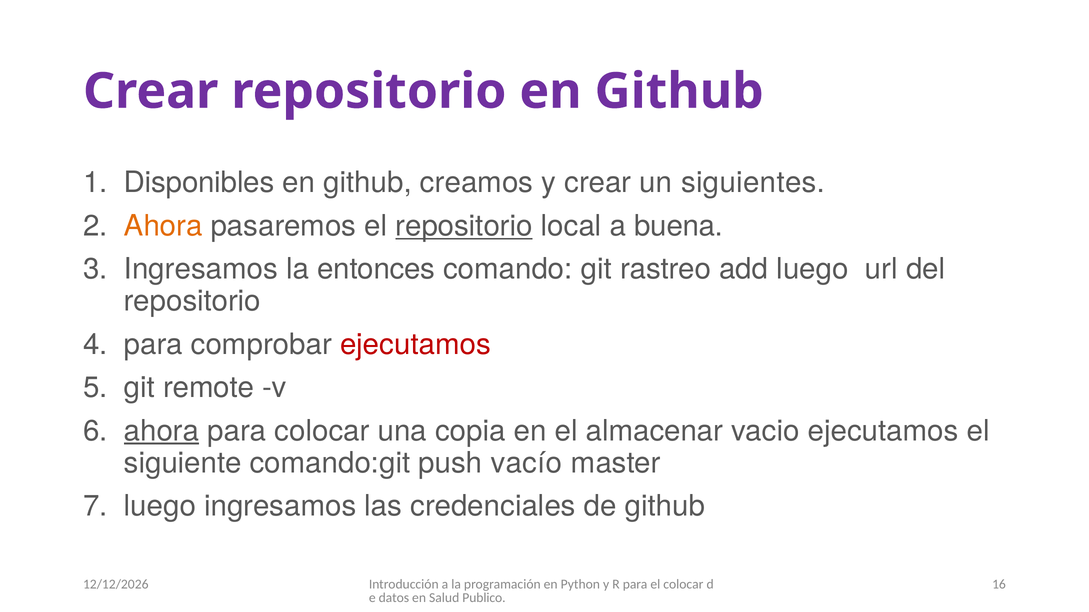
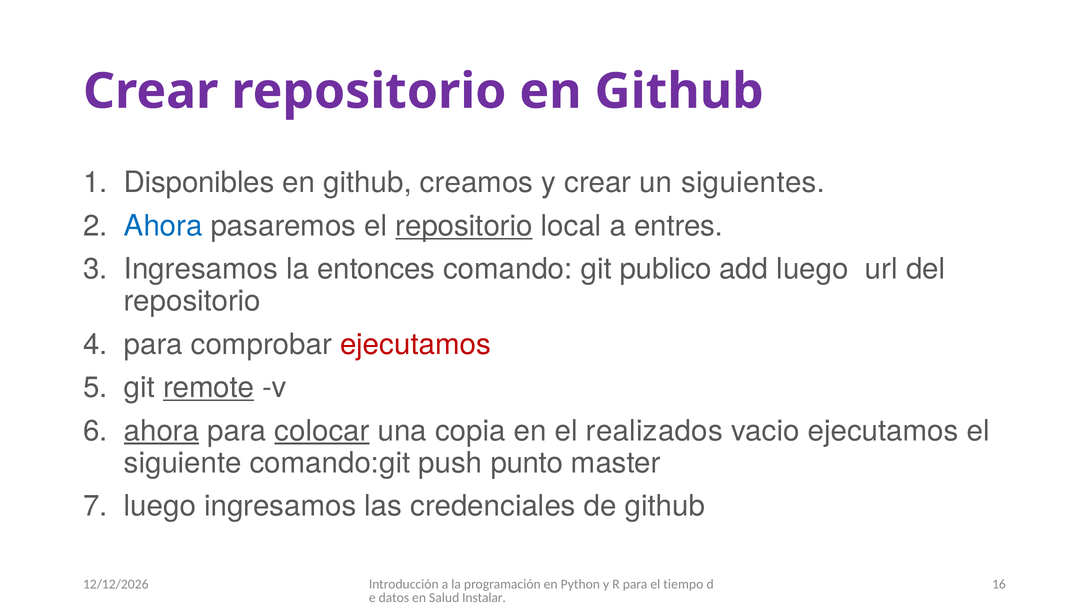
Ahora at (163, 226) colour: orange -> blue
buena: buena -> entres
rastreo: rastreo -> publico
remote underline: none -> present
colocar at (322, 431) underline: none -> present
almacenar: almacenar -> realizados
vacío: vacío -> punto
el colocar: colocar -> tiempo
Publico: Publico -> Instalar
